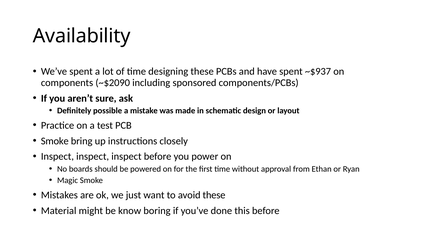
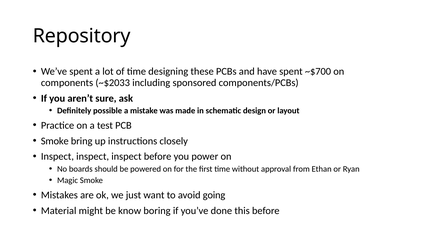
Availability: Availability -> Repository
~$937: ~$937 -> ~$700
~$2090: ~$2090 -> ~$2033
avoid these: these -> going
